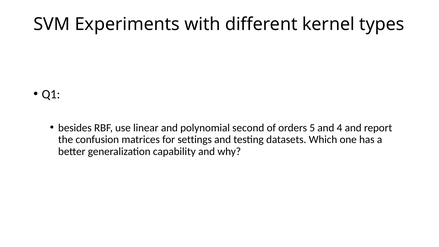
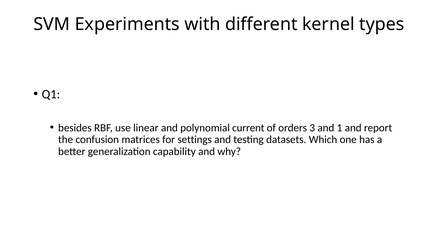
second: second -> current
5: 5 -> 3
4: 4 -> 1
